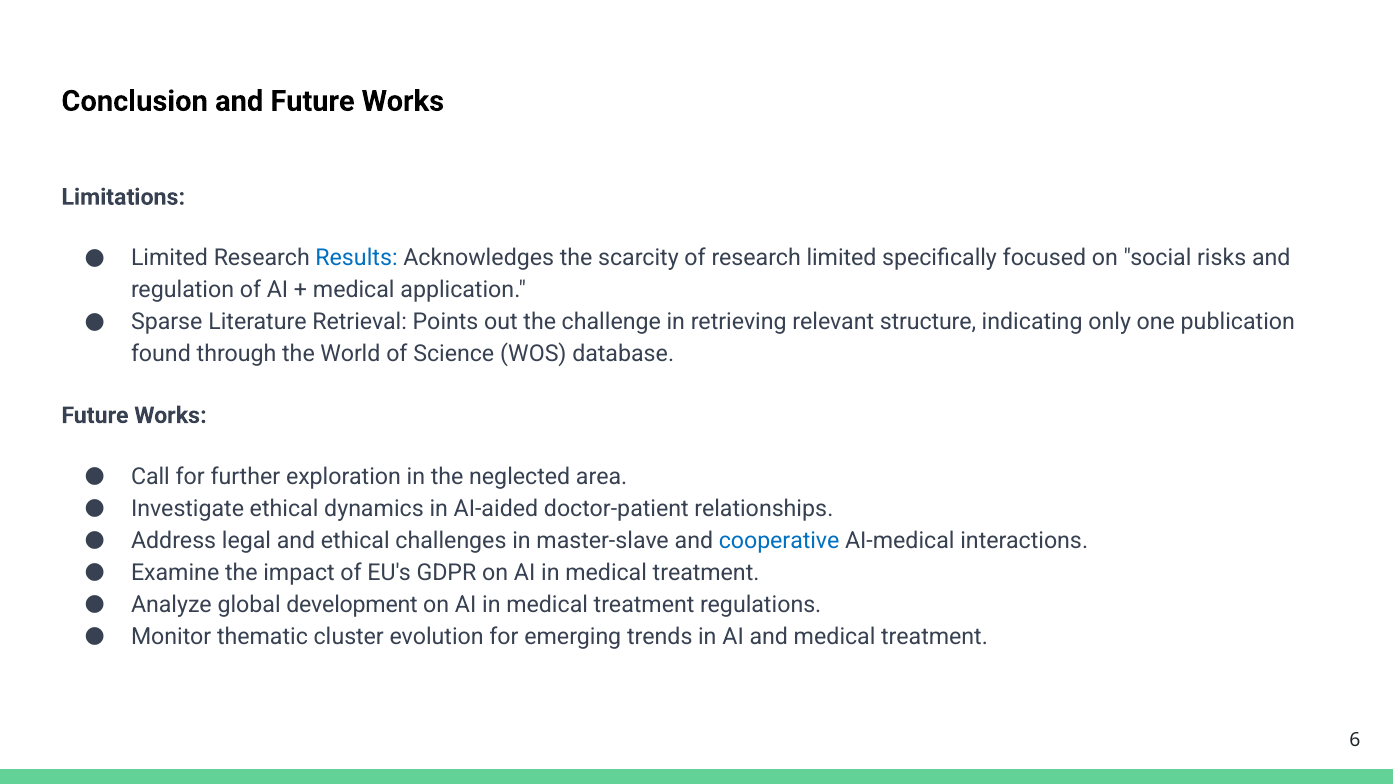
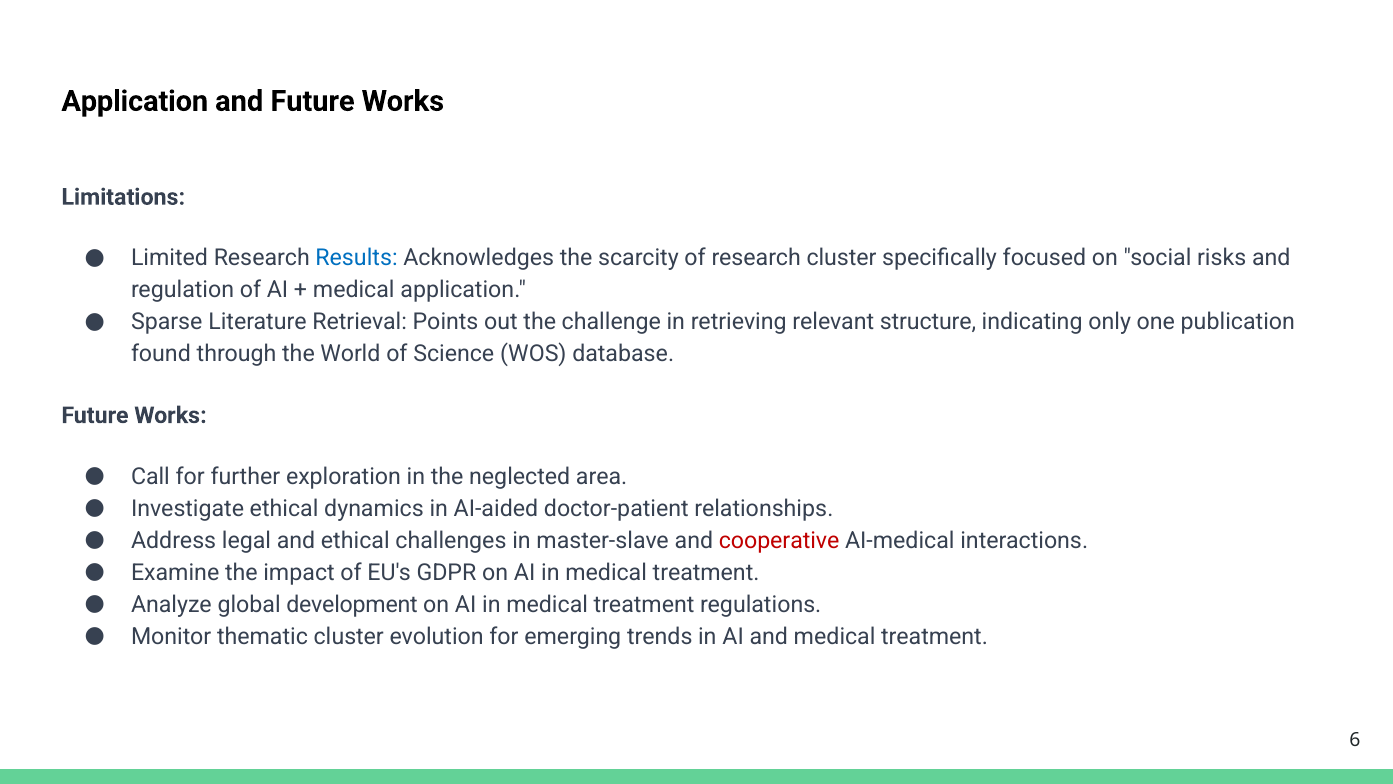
Conclusion at (135, 101): Conclusion -> Application
research limited: limited -> cluster
cooperative colour: blue -> red
